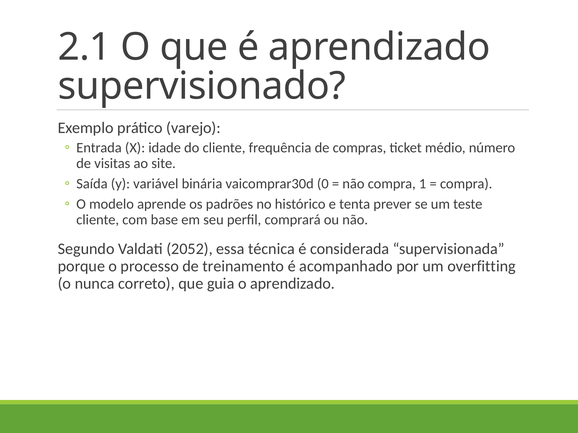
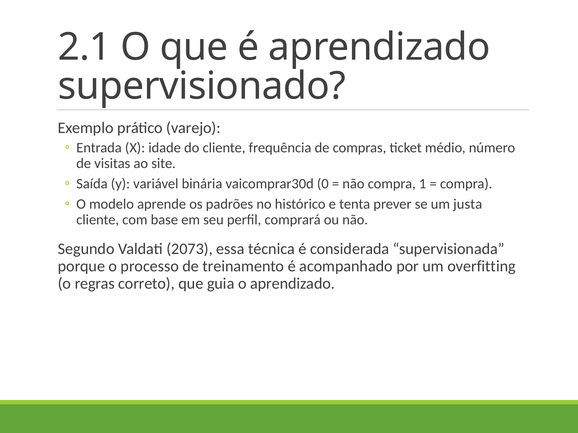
teste: teste -> justa
2052: 2052 -> 2073
nunca: nunca -> regras
